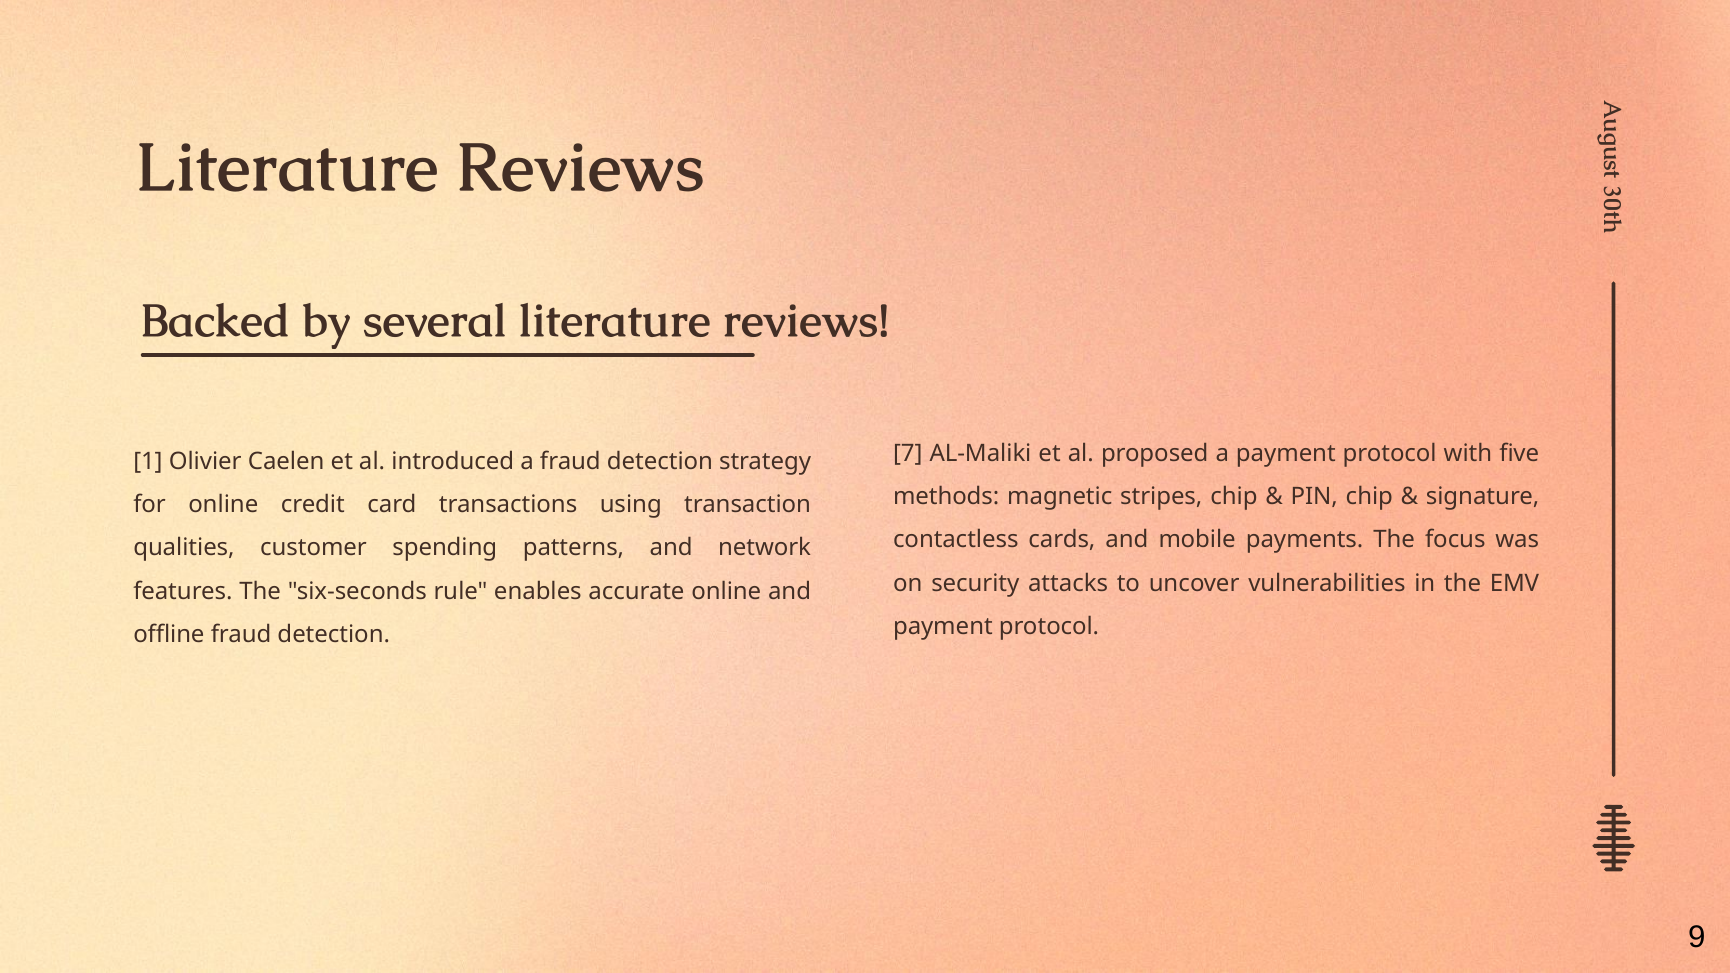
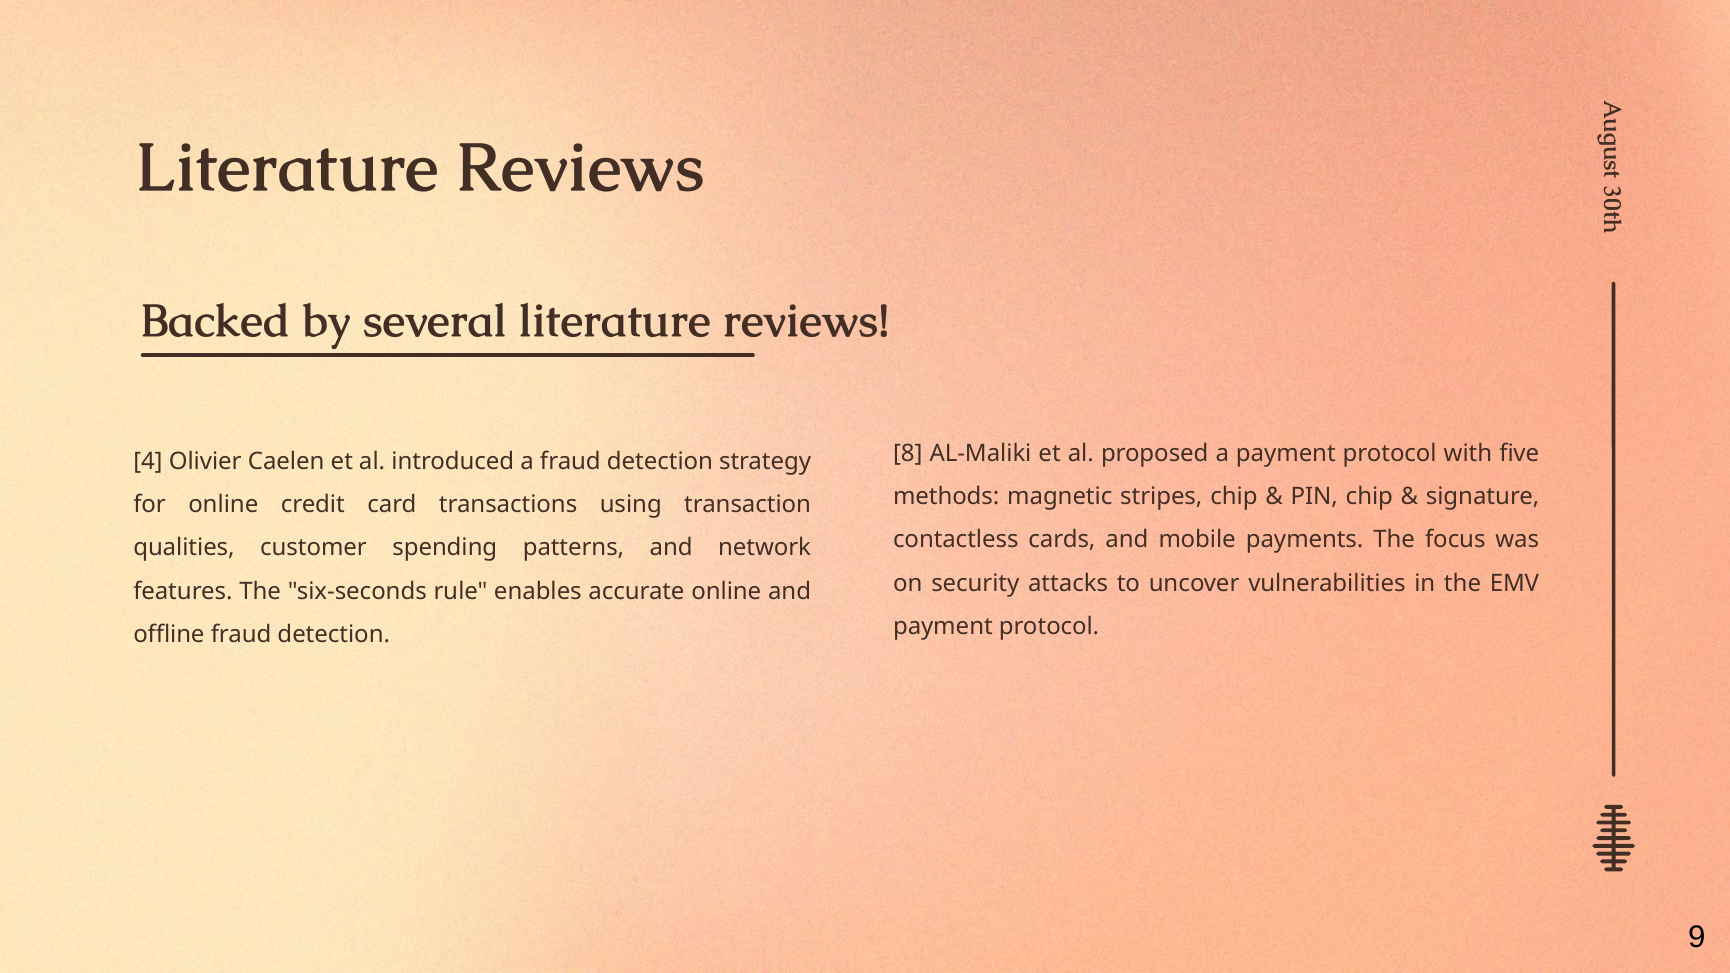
7: 7 -> 8
1: 1 -> 4
